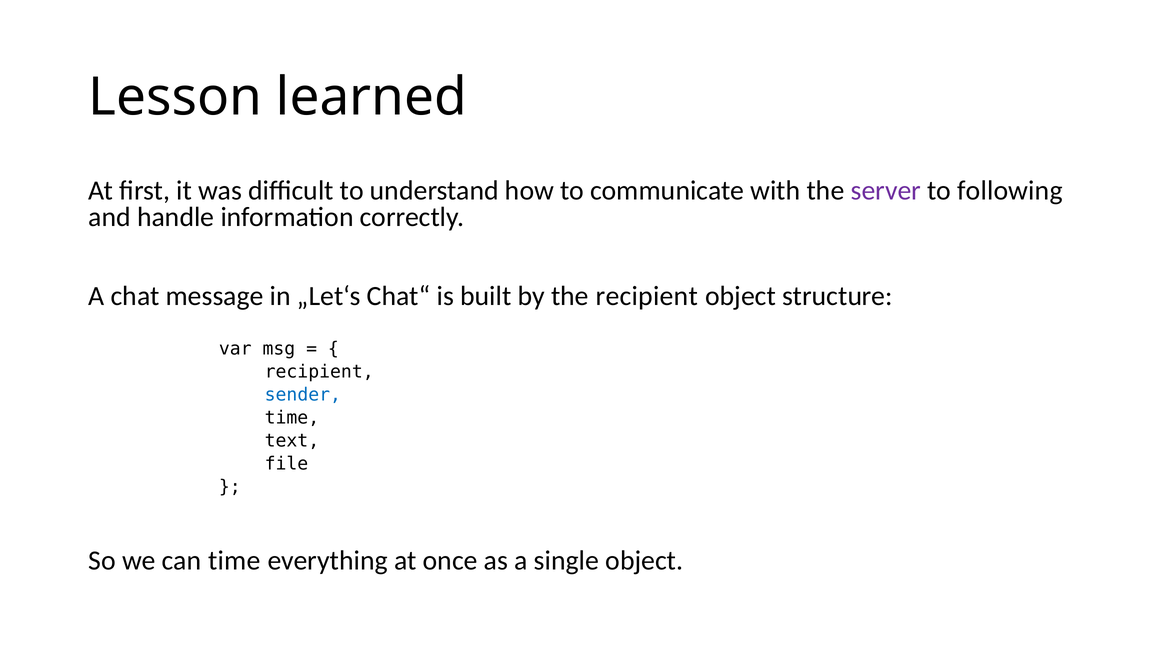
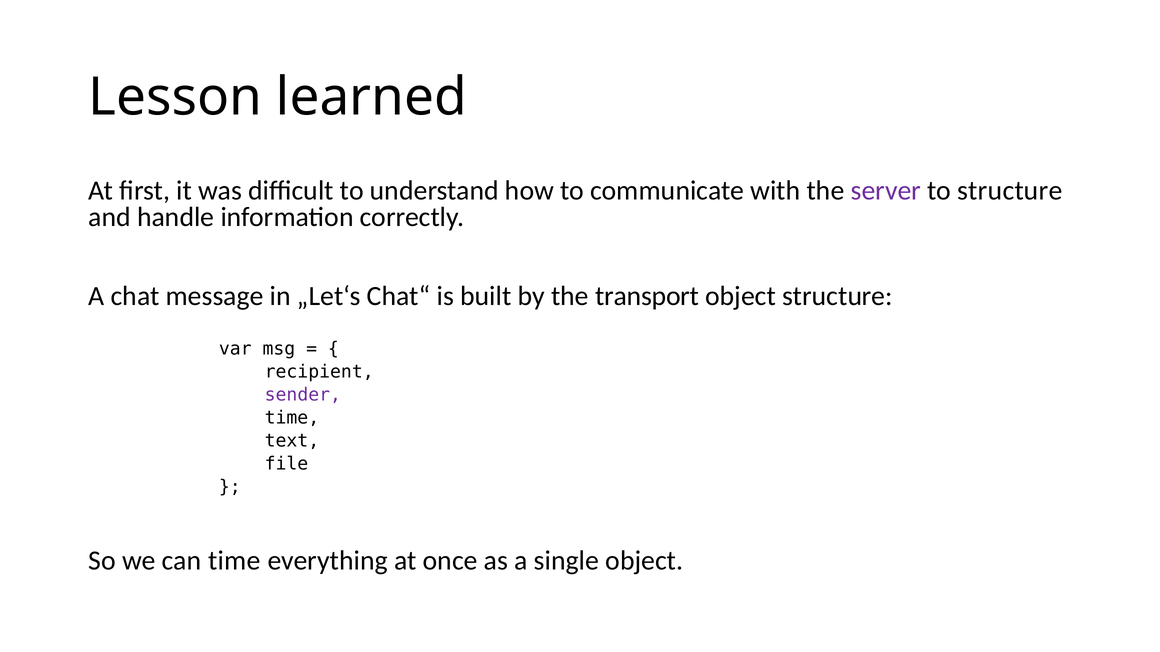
to following: following -> structure
the recipient: recipient -> transport
sender colour: blue -> purple
